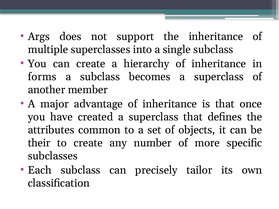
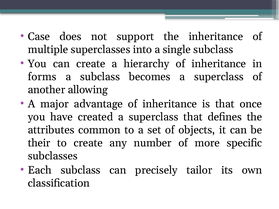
Args: Args -> Case
member: member -> allowing
